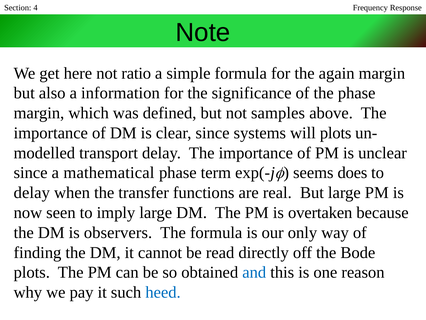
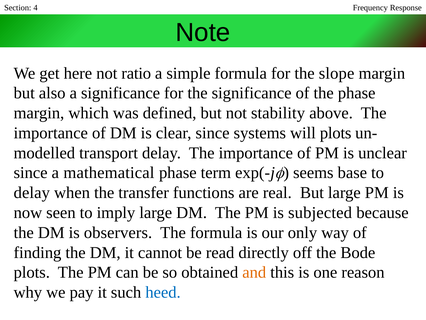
again: again -> slope
a information: information -> significance
samples: samples -> stability
does: does -> base
overtaken: overtaken -> subjected
and colour: blue -> orange
